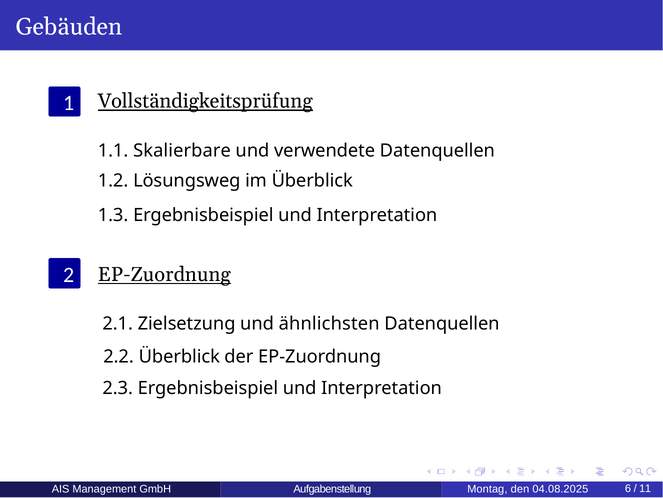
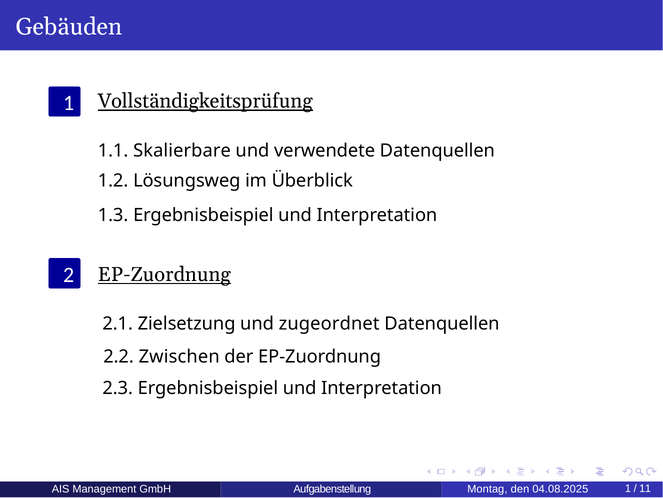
ähnlichsten: ähnlichsten -> zugeordnet
2.2 Überblick: Überblick -> Zwischen
04.08.2025 6: 6 -> 1
